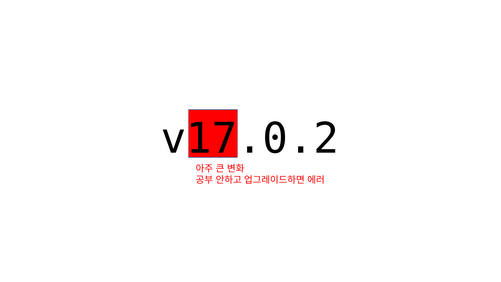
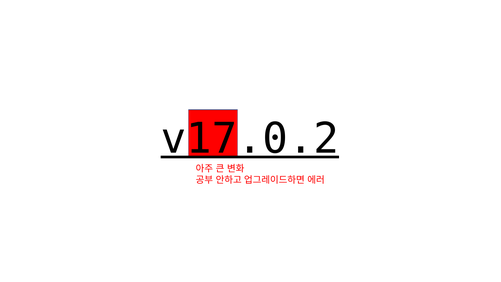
v17.0.2 underline: none -> present
